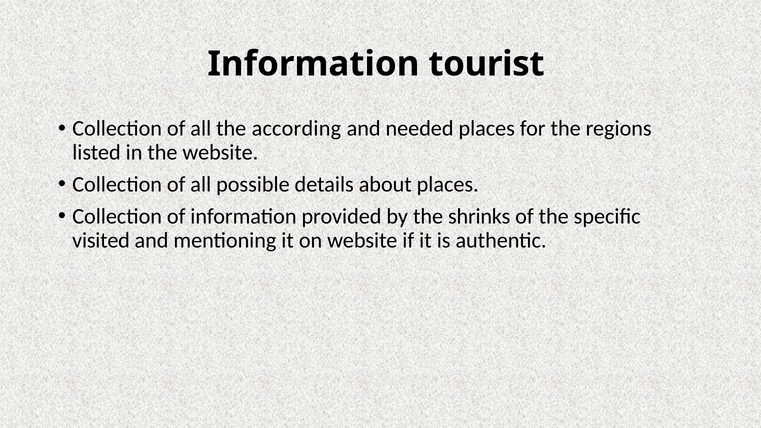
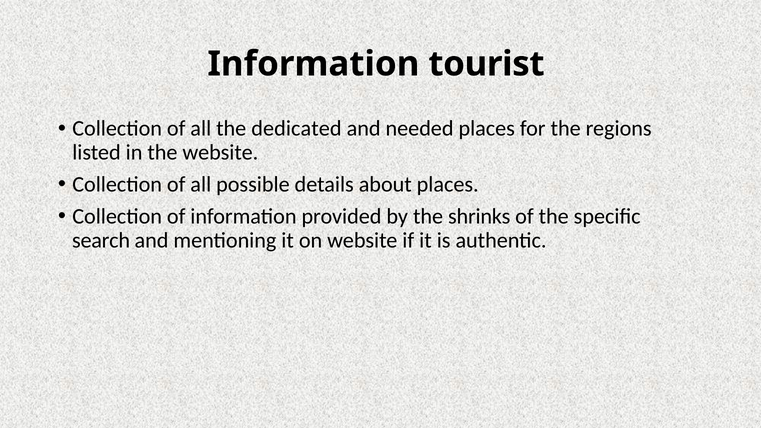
according: according -> dedicated
visited: visited -> search
